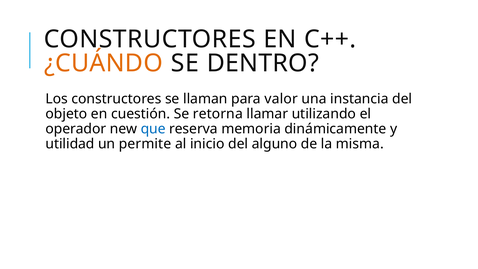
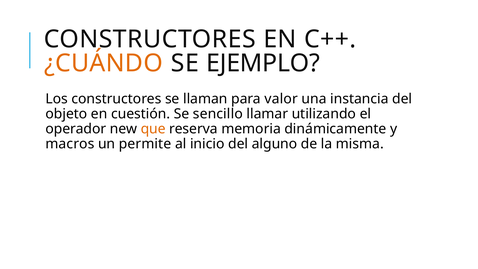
DENTRO: DENTRO -> EJEMPLO
retorna: retorna -> sencillo
que colour: blue -> orange
utilidad: utilidad -> macros
